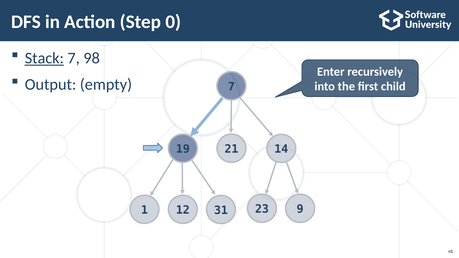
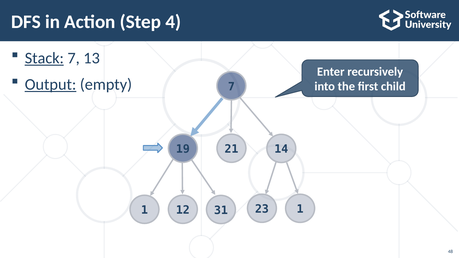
0: 0 -> 4
98: 98 -> 13
Output underline: none -> present
23 9: 9 -> 1
